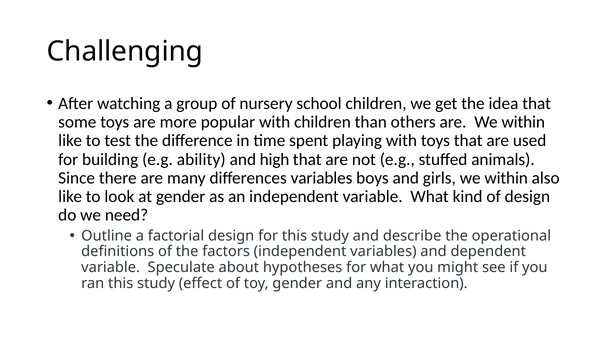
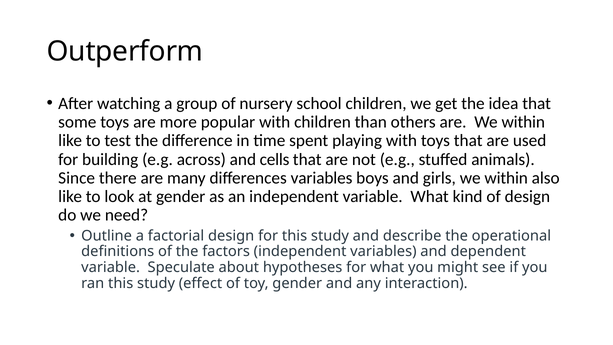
Challenging: Challenging -> Outperform
ability: ability -> across
high: high -> cells
